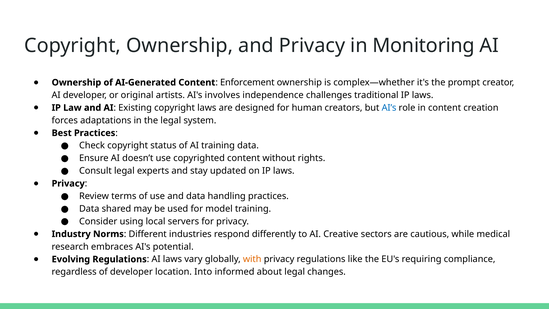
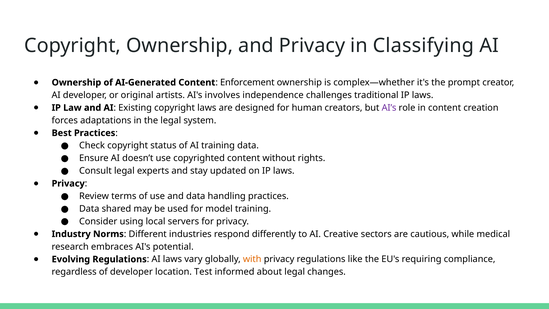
Monitoring: Monitoring -> Classifying
AI’s colour: blue -> purple
Into: Into -> Test
